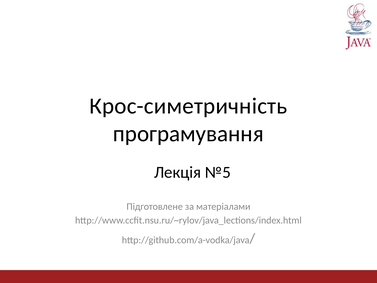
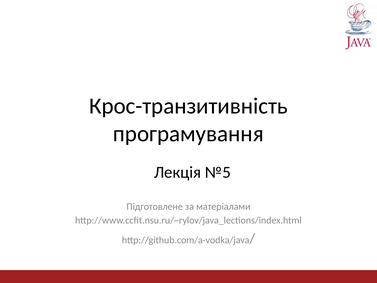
Крос-симетричність: Крос-симетричність -> Крос-транзитивність
